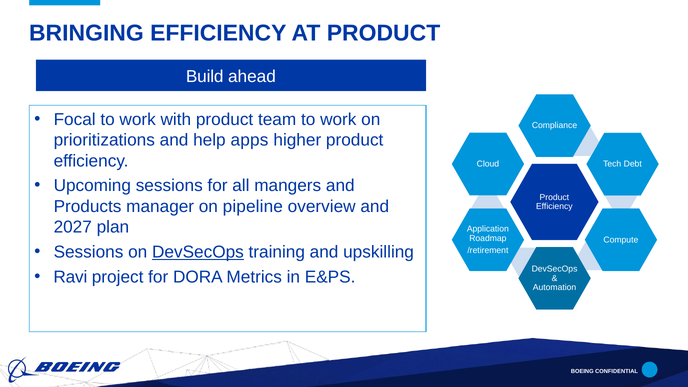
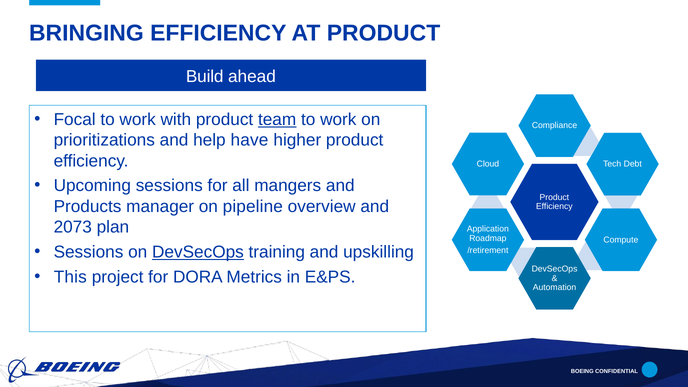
team underline: none -> present
apps: apps -> have
2027: 2027 -> 2073
Ravi: Ravi -> This
